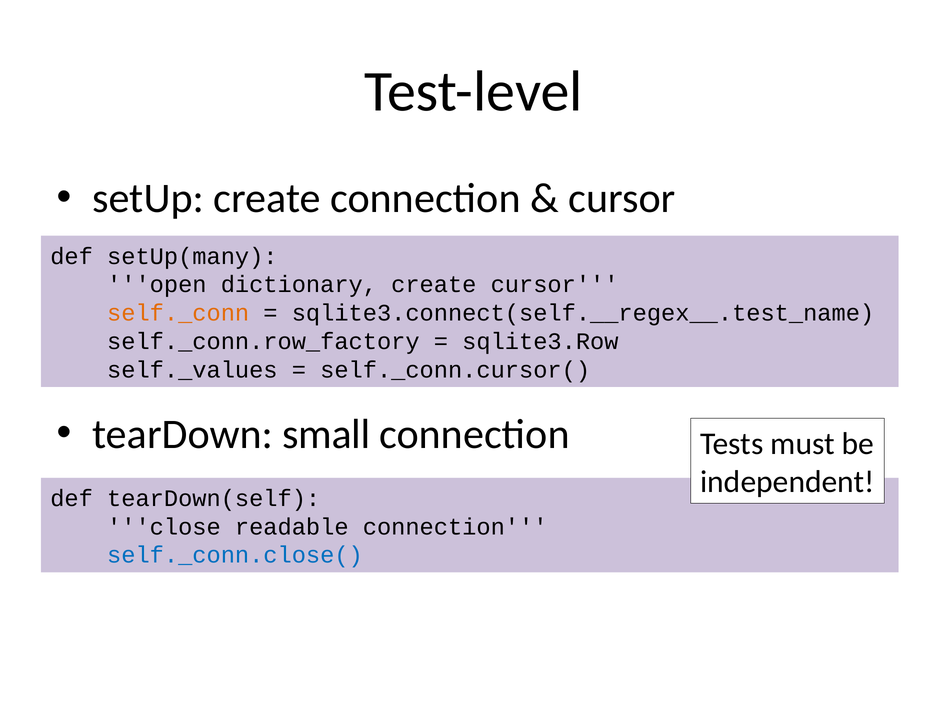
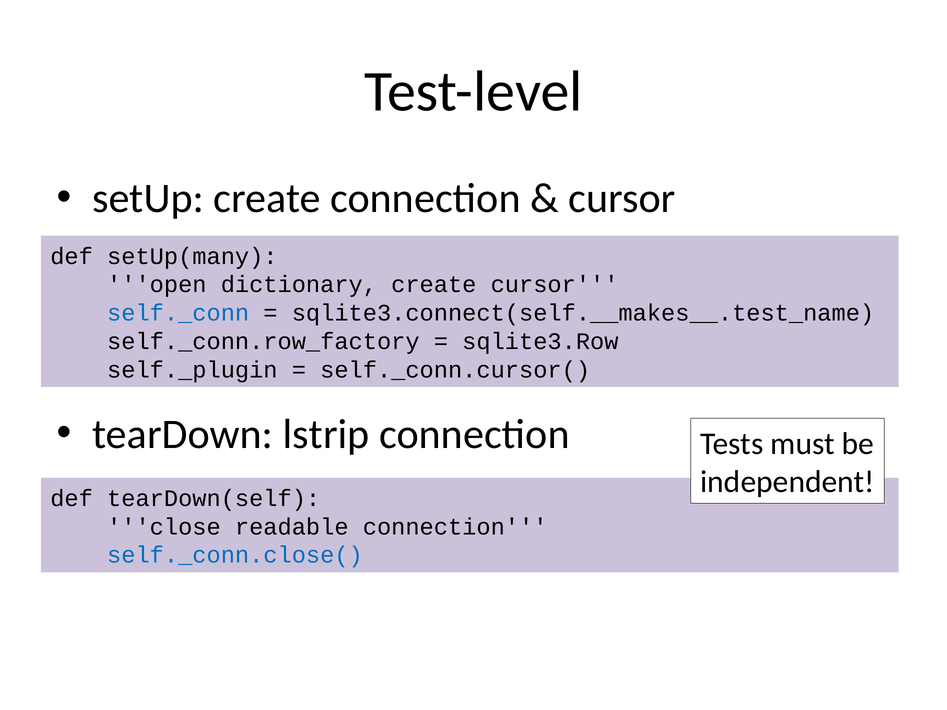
self._conn colour: orange -> blue
sqlite3.connect(self.__regex__.test_name: sqlite3.connect(self.__regex__.test_name -> sqlite3.connect(self.__makes__.test_name
self._values: self._values -> self._plugin
small: small -> lstrip
